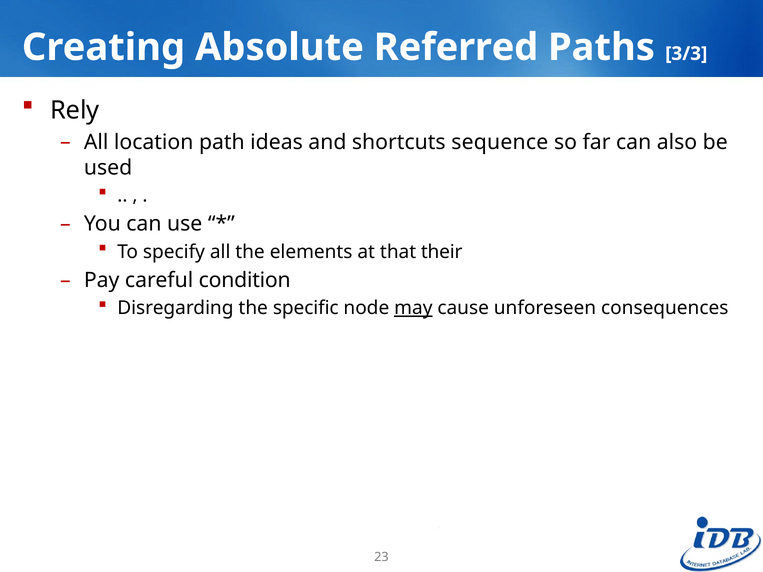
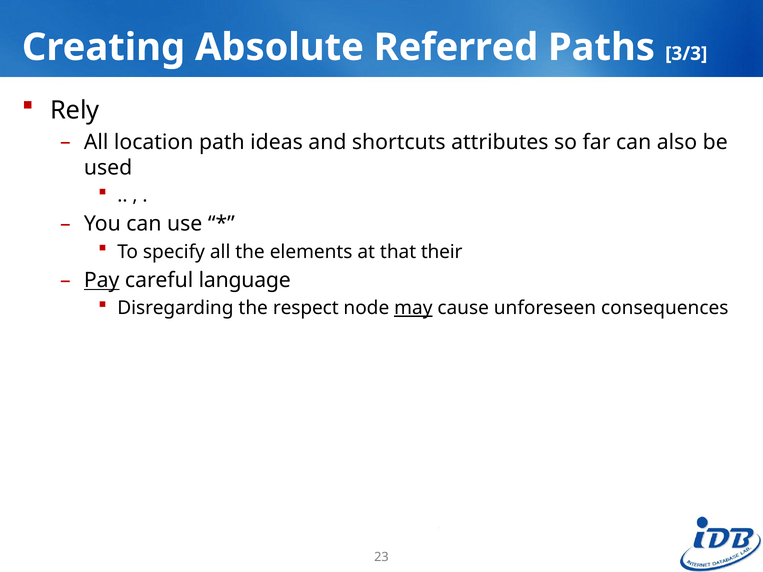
sequence: sequence -> attributes
Pay underline: none -> present
condition: condition -> language
specific: specific -> respect
